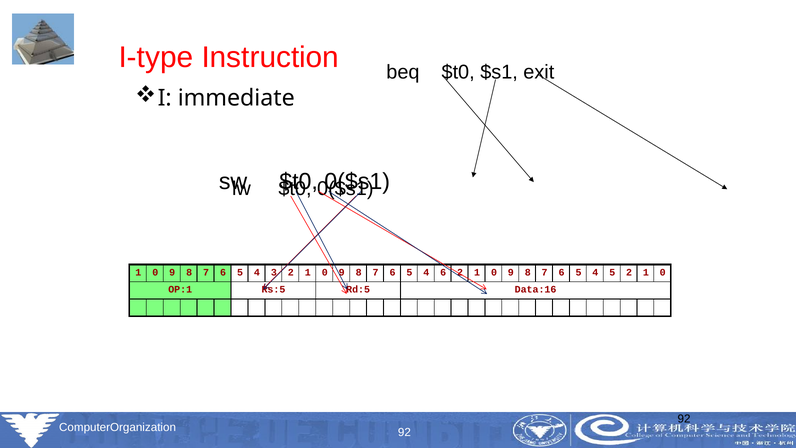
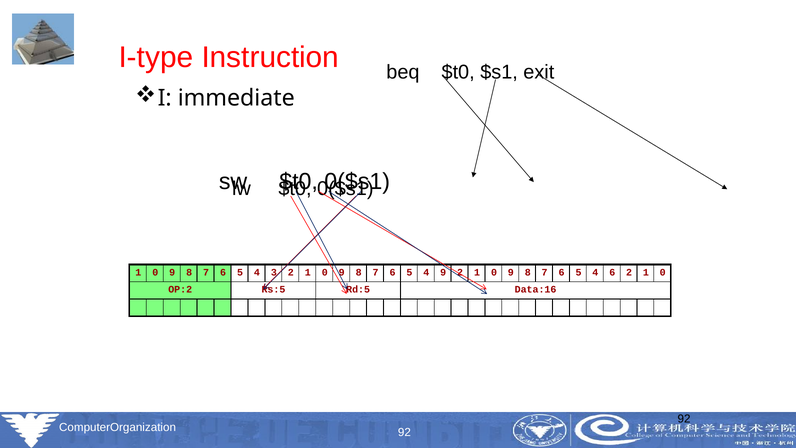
4 6: 6 -> 9
4 5: 5 -> 6
OP:1: OP:1 -> OP:2
